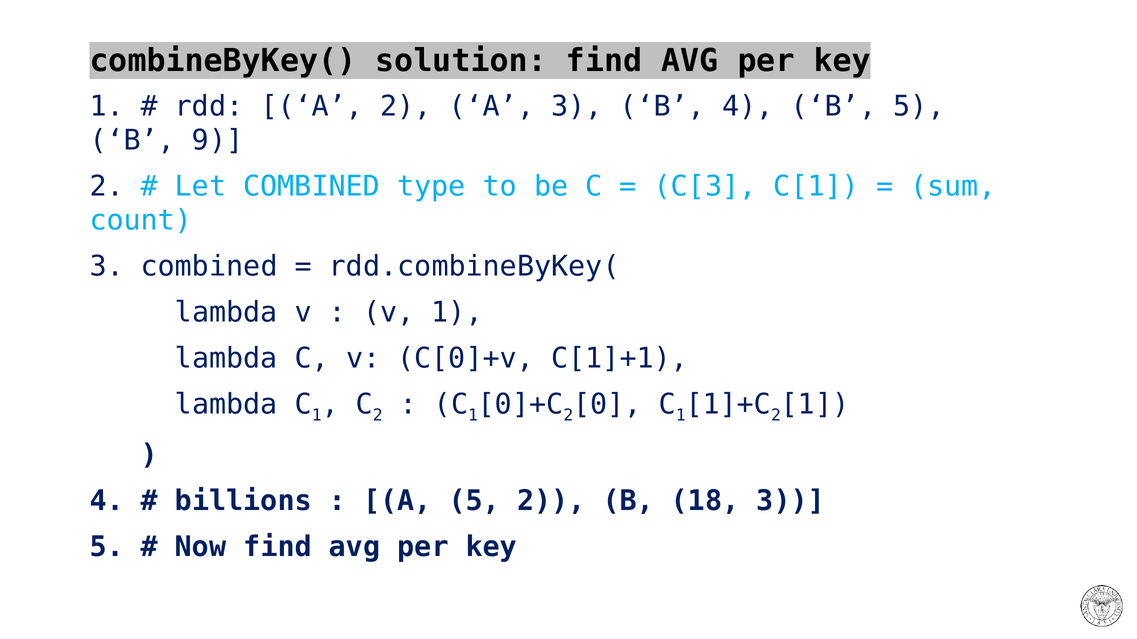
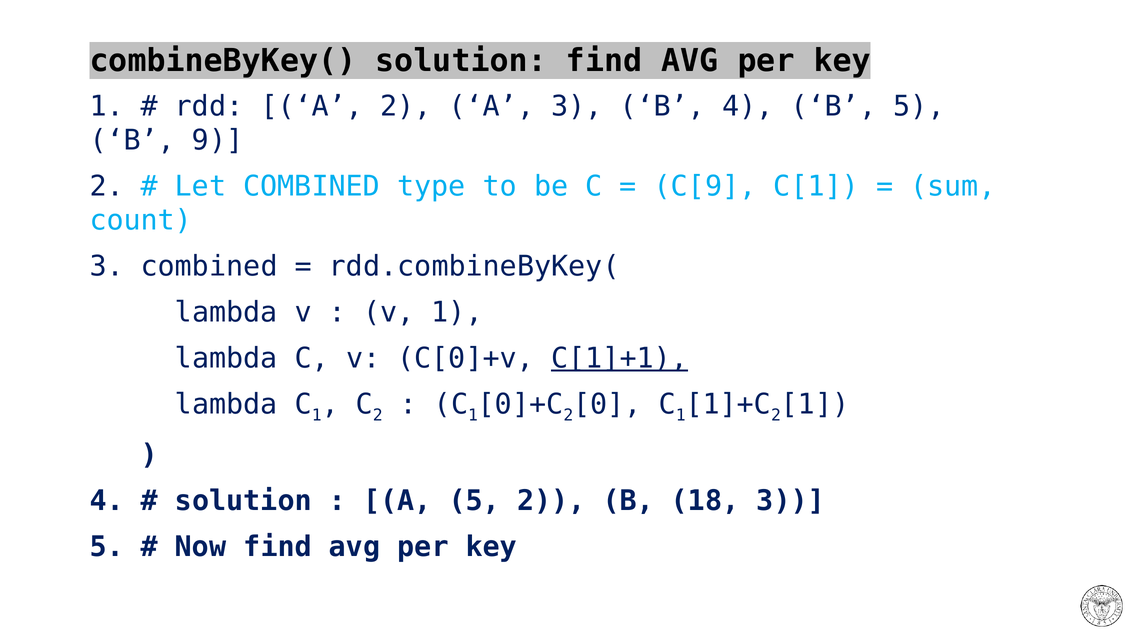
C[3: C[3 -> C[9
C[1]+1 underline: none -> present
billions at (243, 501): billions -> solution
